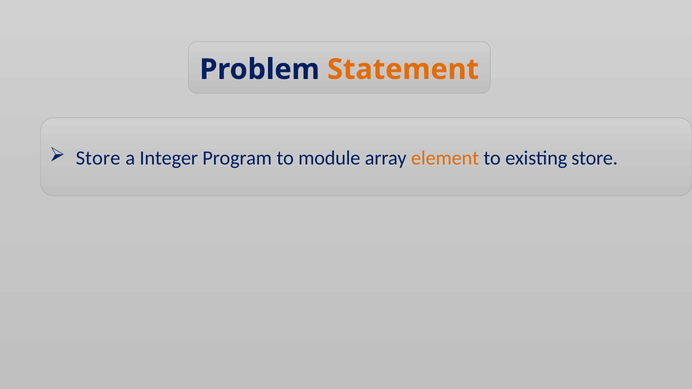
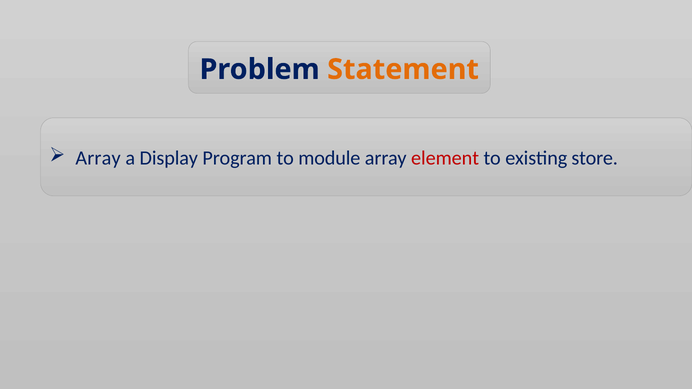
Store at (98, 158): Store -> Array
Integer: Integer -> Display
element colour: orange -> red
